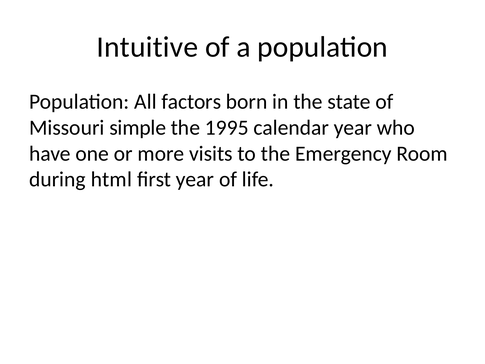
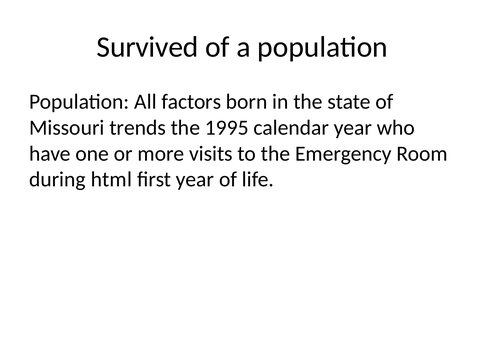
Intuitive: Intuitive -> Survived
simple: simple -> trends
